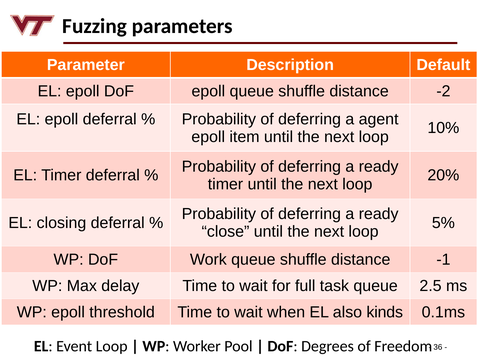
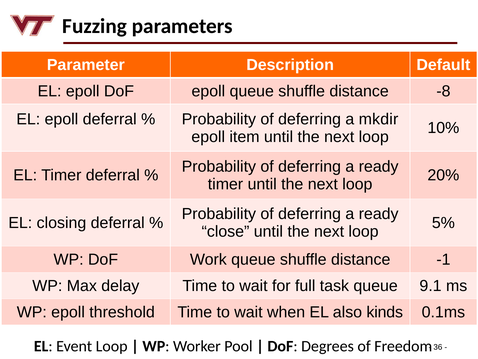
-2: -2 -> -8
agent: agent -> mkdir
2.5: 2.5 -> 9.1
